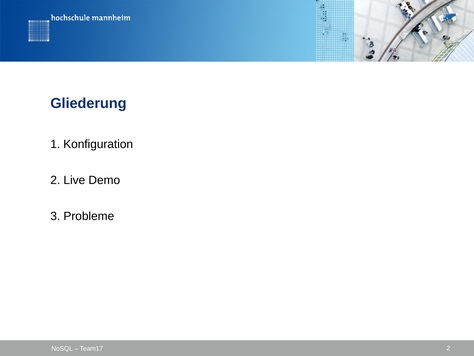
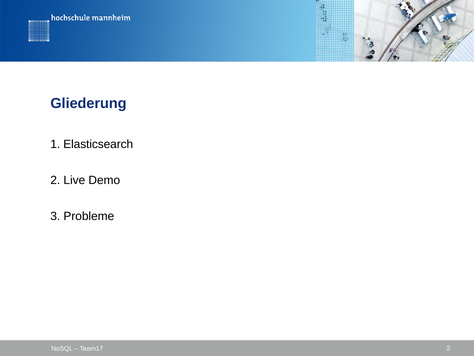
Konfiguration: Konfiguration -> Elasticsearch
